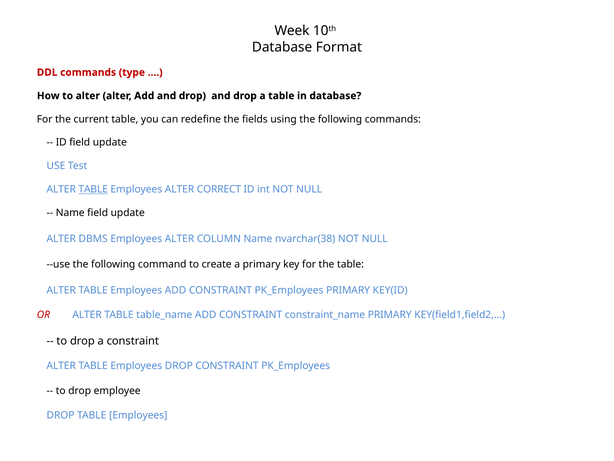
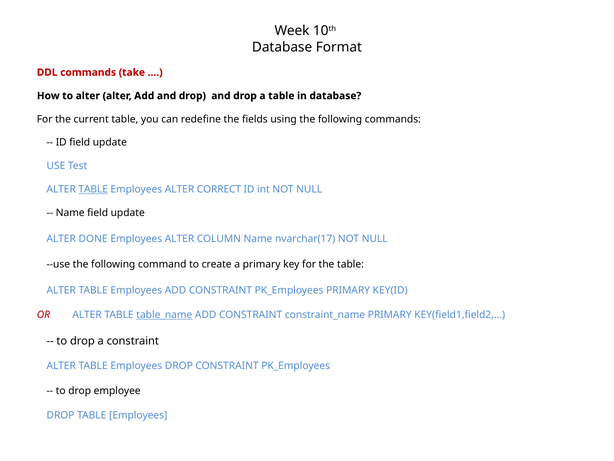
type: type -> take
DBMS: DBMS -> DONE
nvarchar(38: nvarchar(38 -> nvarchar(17
table_name underline: none -> present
